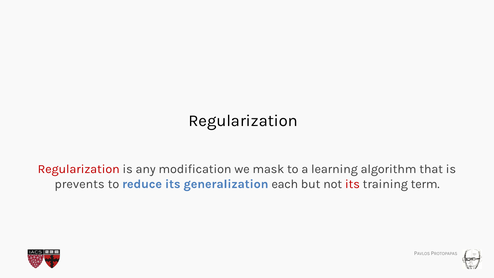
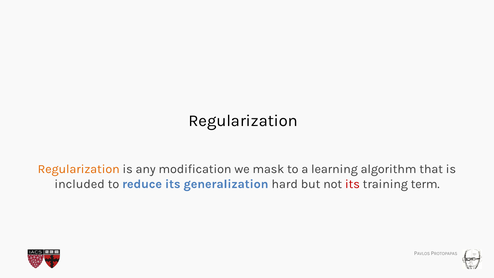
Regularization at (79, 169) colour: red -> orange
prevents: prevents -> included
each: each -> hard
